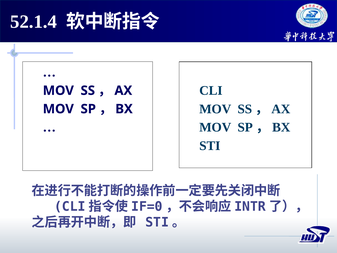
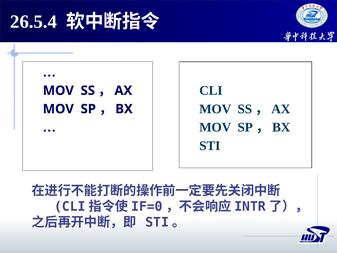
52.1.4: 52.1.4 -> 26.5.4
